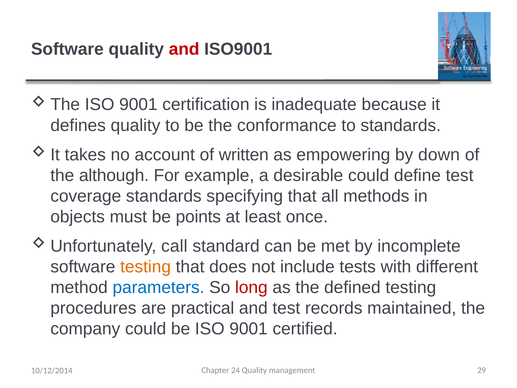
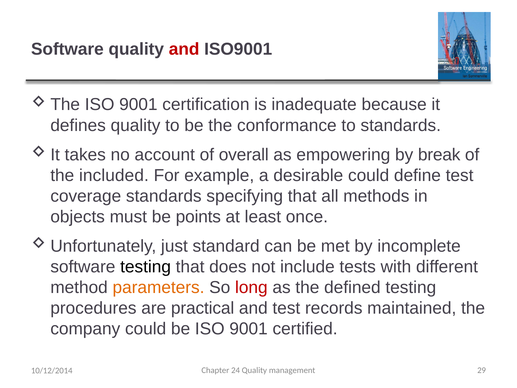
written: written -> overall
down: down -> break
although: although -> included
call: call -> just
testing at (146, 267) colour: orange -> black
parameters colour: blue -> orange
